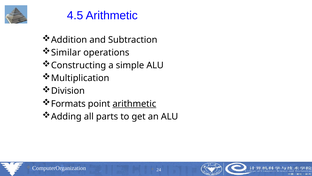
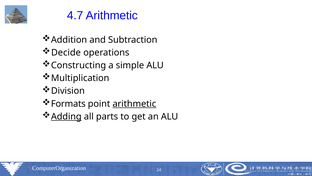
4.5: 4.5 -> 4.7
Similar: Similar -> Decide
Adding underline: none -> present
